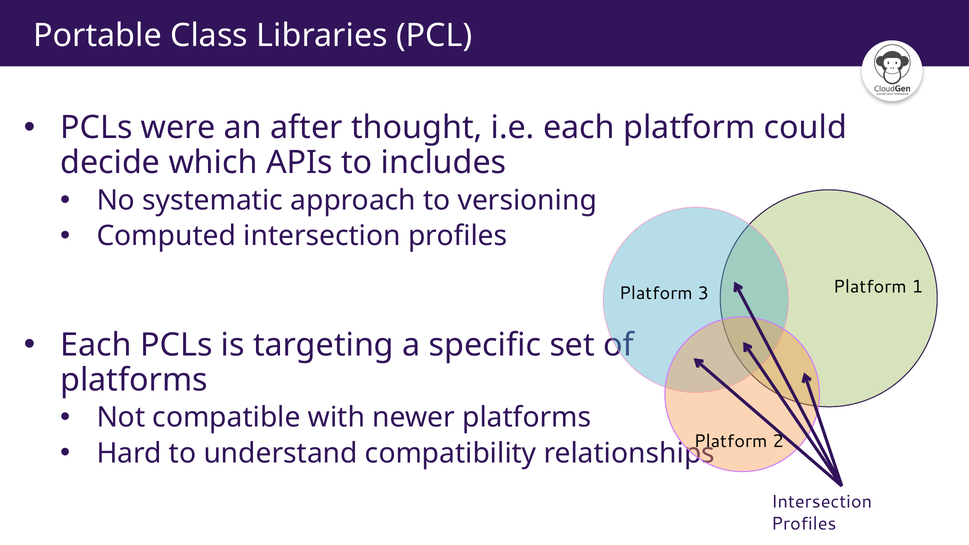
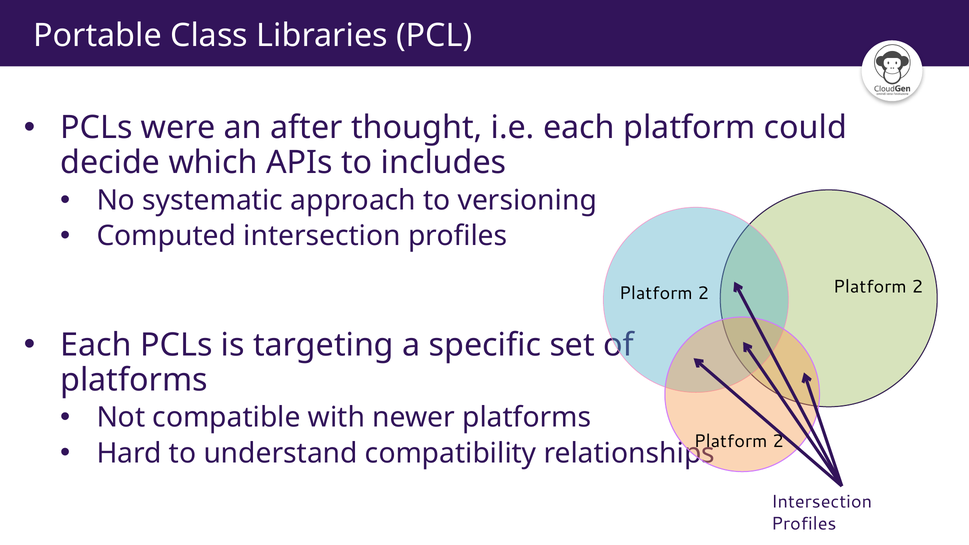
1 at (917, 287): 1 -> 2
3 at (703, 293): 3 -> 2
